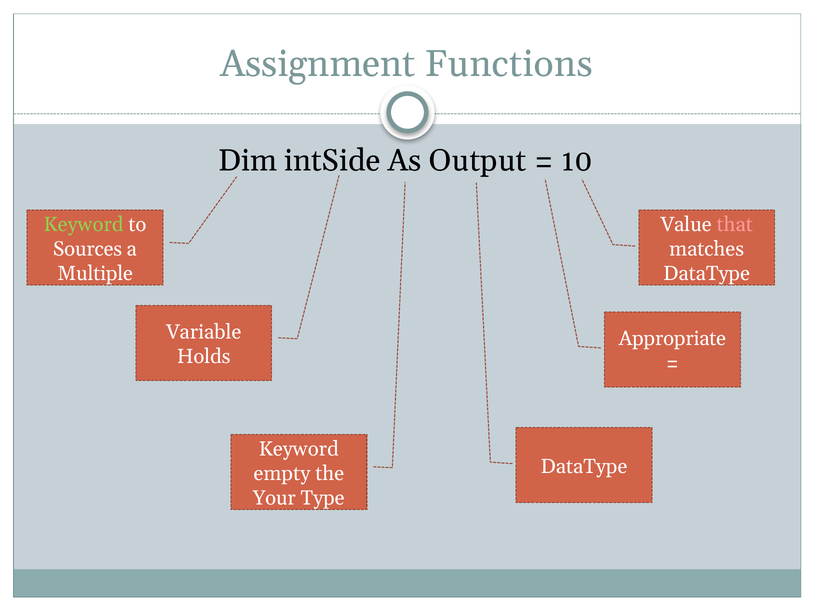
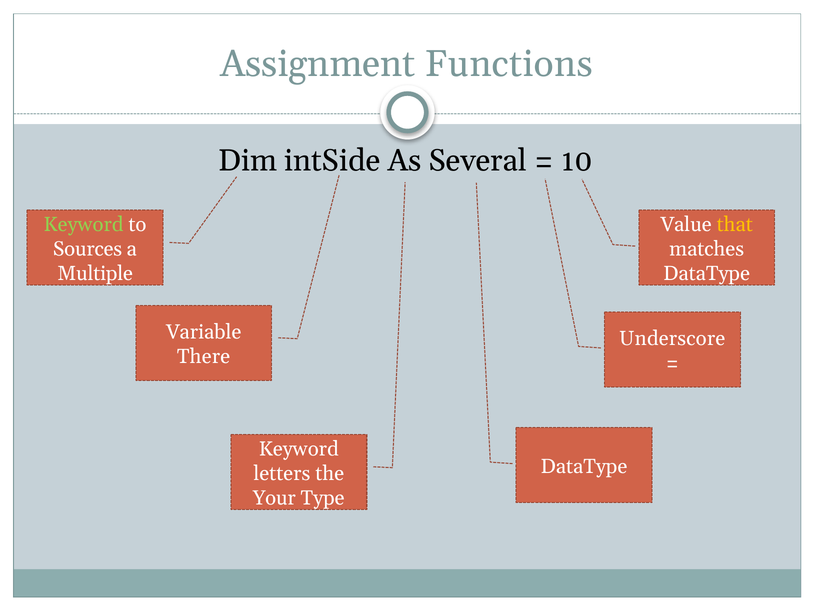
Output: Output -> Several
that colour: pink -> yellow
Appropriate: Appropriate -> Underscore
Holds: Holds -> There
empty: empty -> letters
